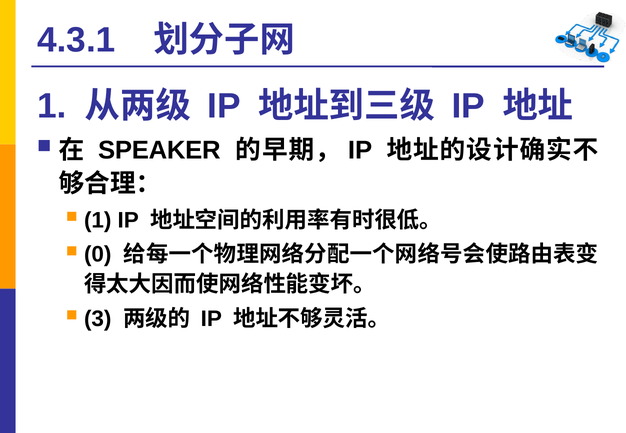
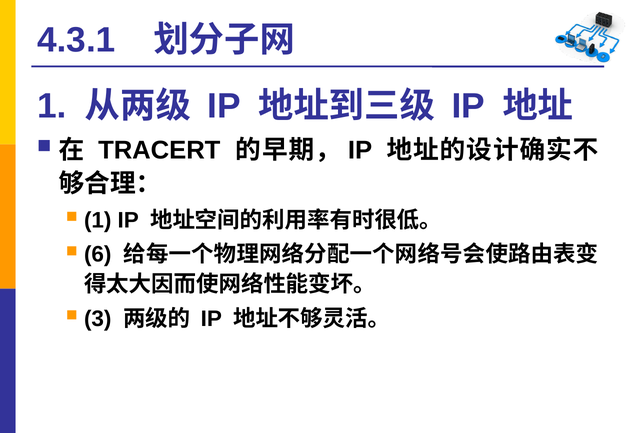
SPEAKER: SPEAKER -> TRACERT
0: 0 -> 6
